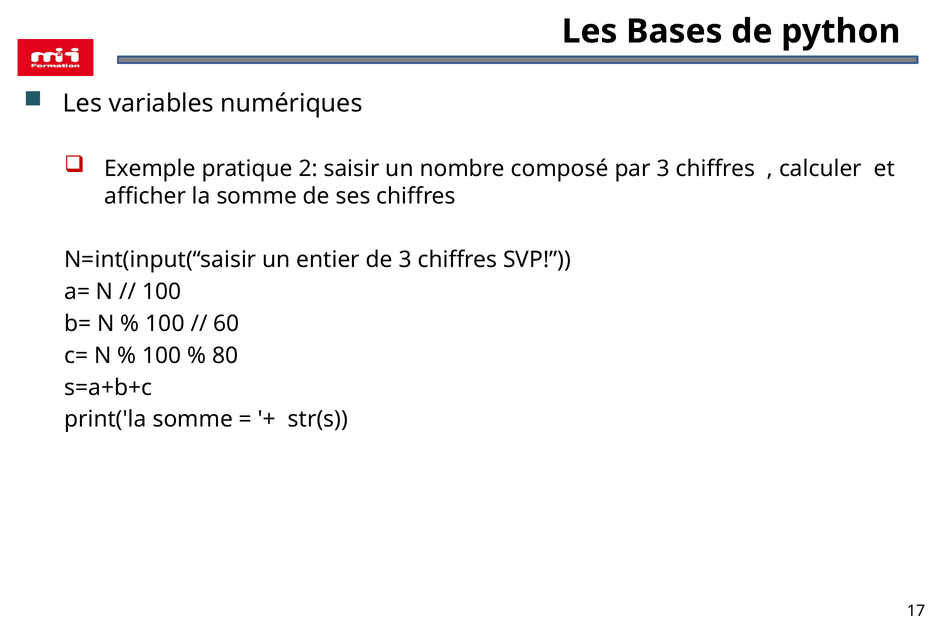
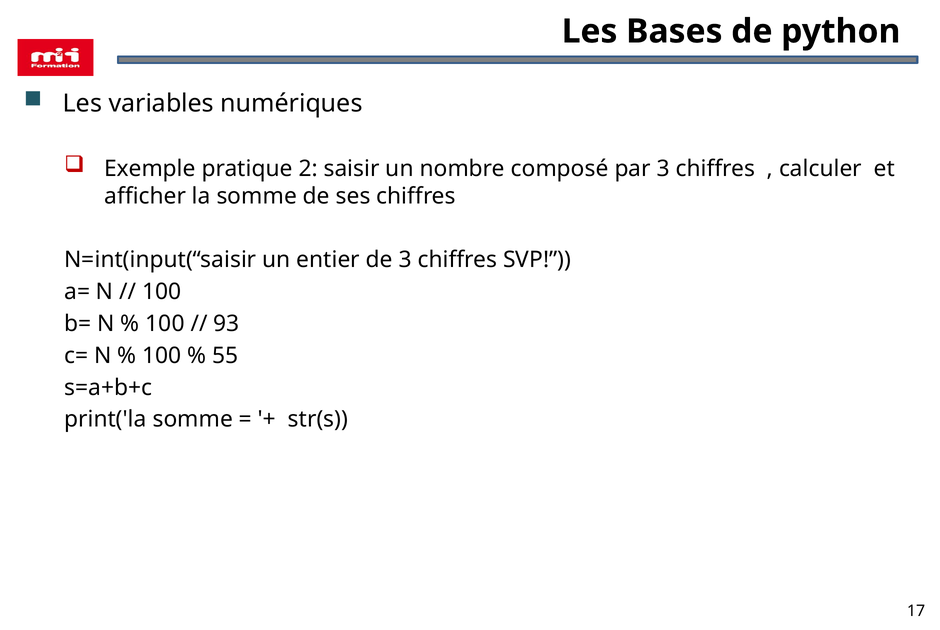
60: 60 -> 93
80: 80 -> 55
